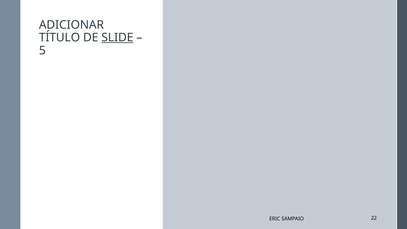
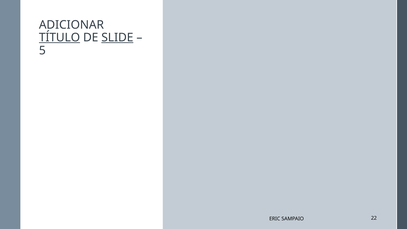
TÍTULO underline: none -> present
